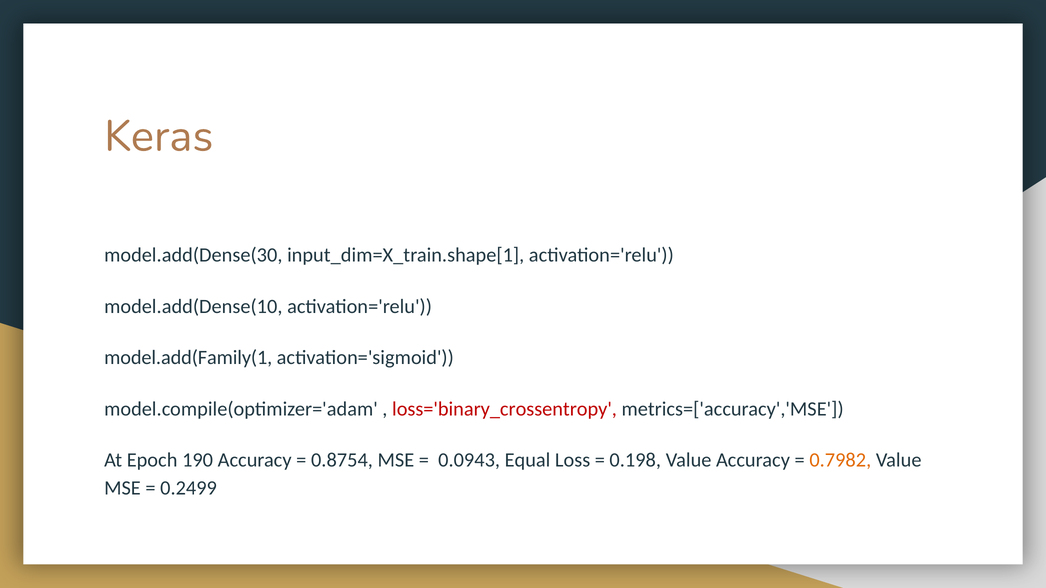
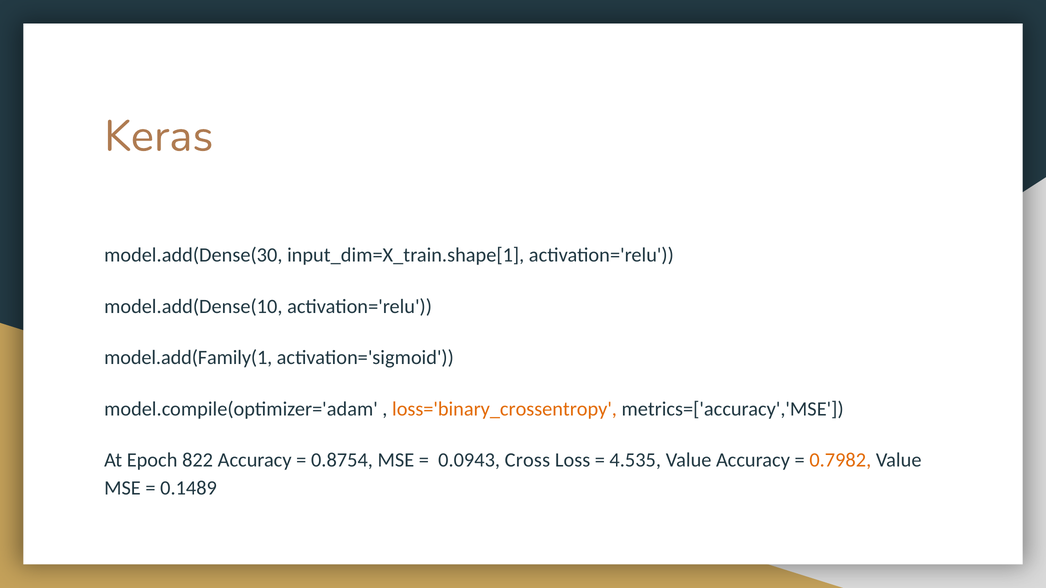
loss='binary_crossentropy colour: red -> orange
190: 190 -> 822
Equal: Equal -> Cross
0.198: 0.198 -> 4.535
0.2499: 0.2499 -> 0.1489
